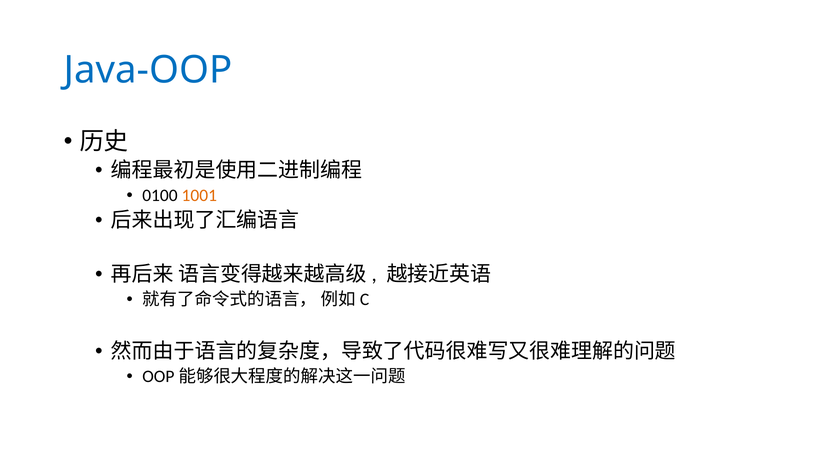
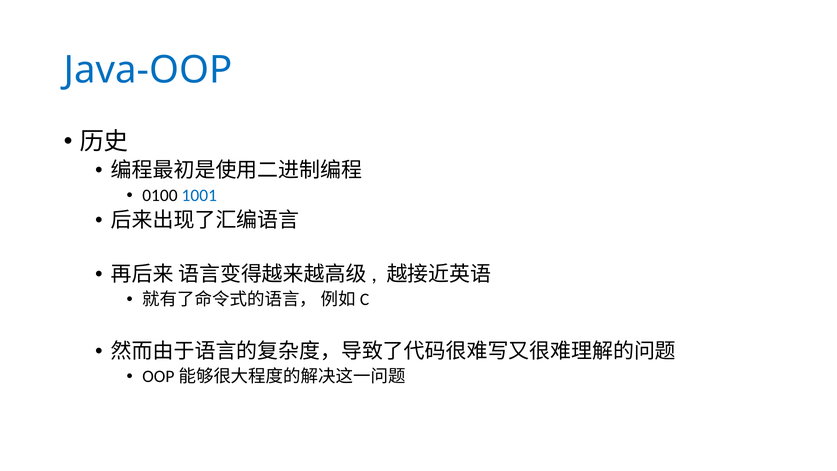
1001 colour: orange -> blue
